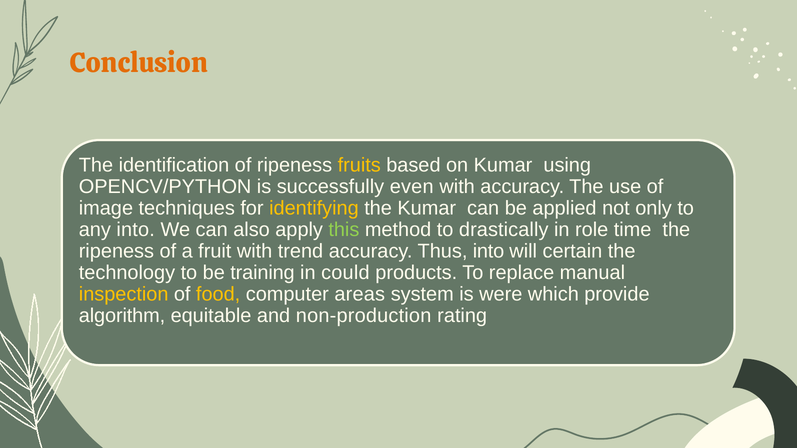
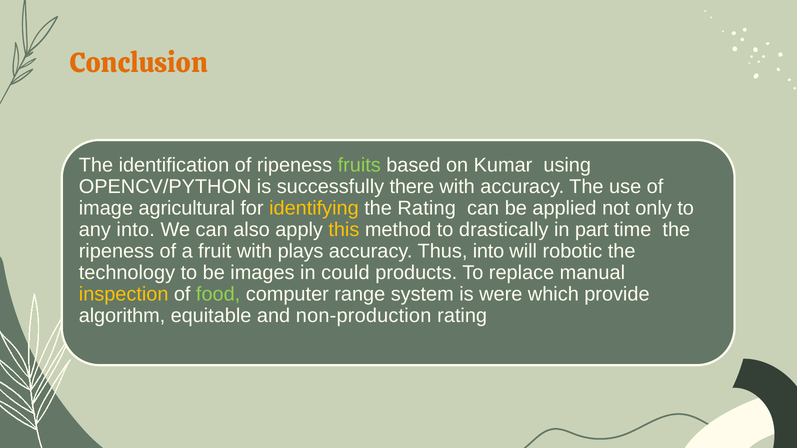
fruits colour: yellow -> light green
even: even -> there
techniques: techniques -> agricultural
the Kumar: Kumar -> Rating
this colour: light green -> yellow
role: role -> part
trend: trend -> plays
certain: certain -> robotic
training: training -> images
food colour: yellow -> light green
areas: areas -> range
